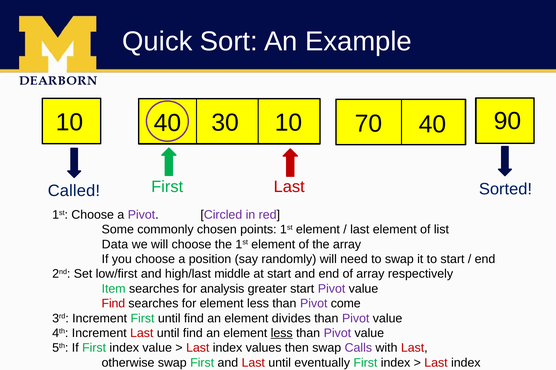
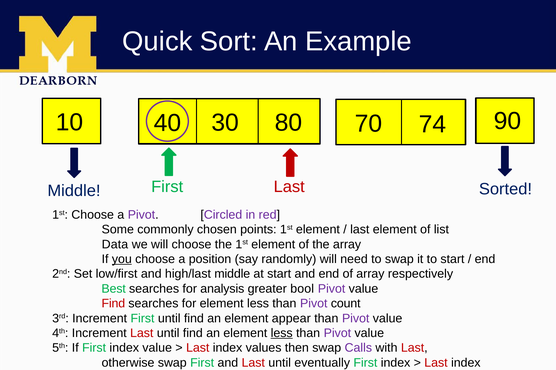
30 10: 10 -> 80
70 40: 40 -> 74
Called at (74, 191): Called -> Middle
you underline: none -> present
Item: Item -> Best
greater start: start -> bool
come: come -> count
divides: divides -> appear
